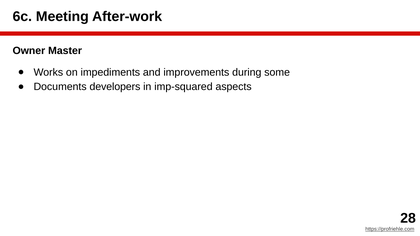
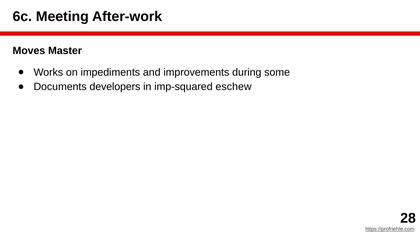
Owner: Owner -> Moves
aspects: aspects -> eschew
